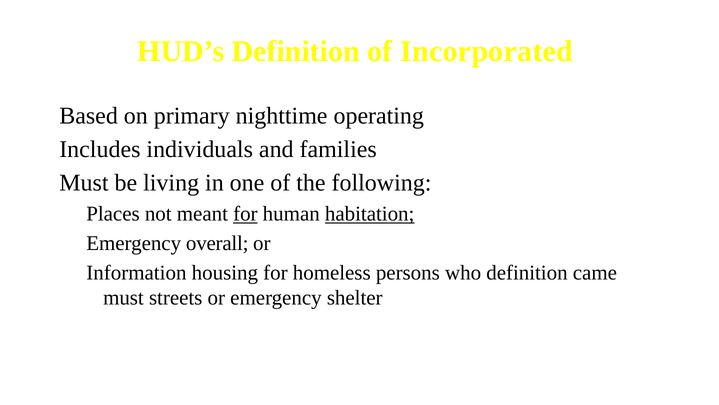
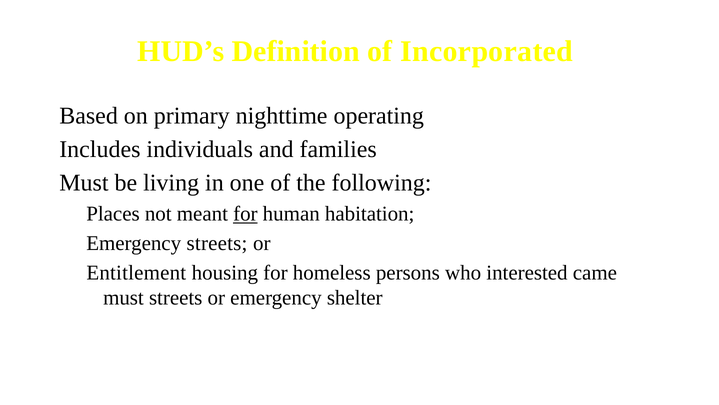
habitation underline: present -> none
Emergency overall: overall -> streets
Information: Information -> Entitlement
who definition: definition -> interested
